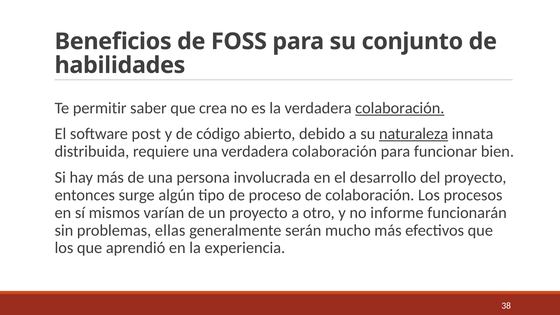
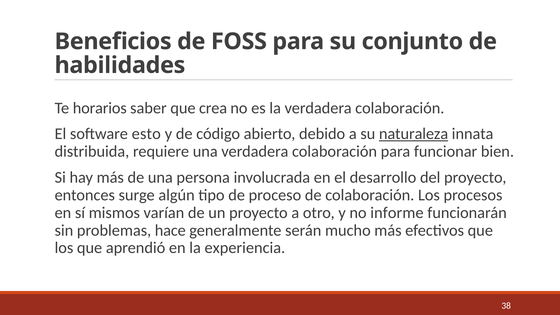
permitir: permitir -> horarios
colaboración at (400, 108) underline: present -> none
post: post -> esto
ellas: ellas -> hace
